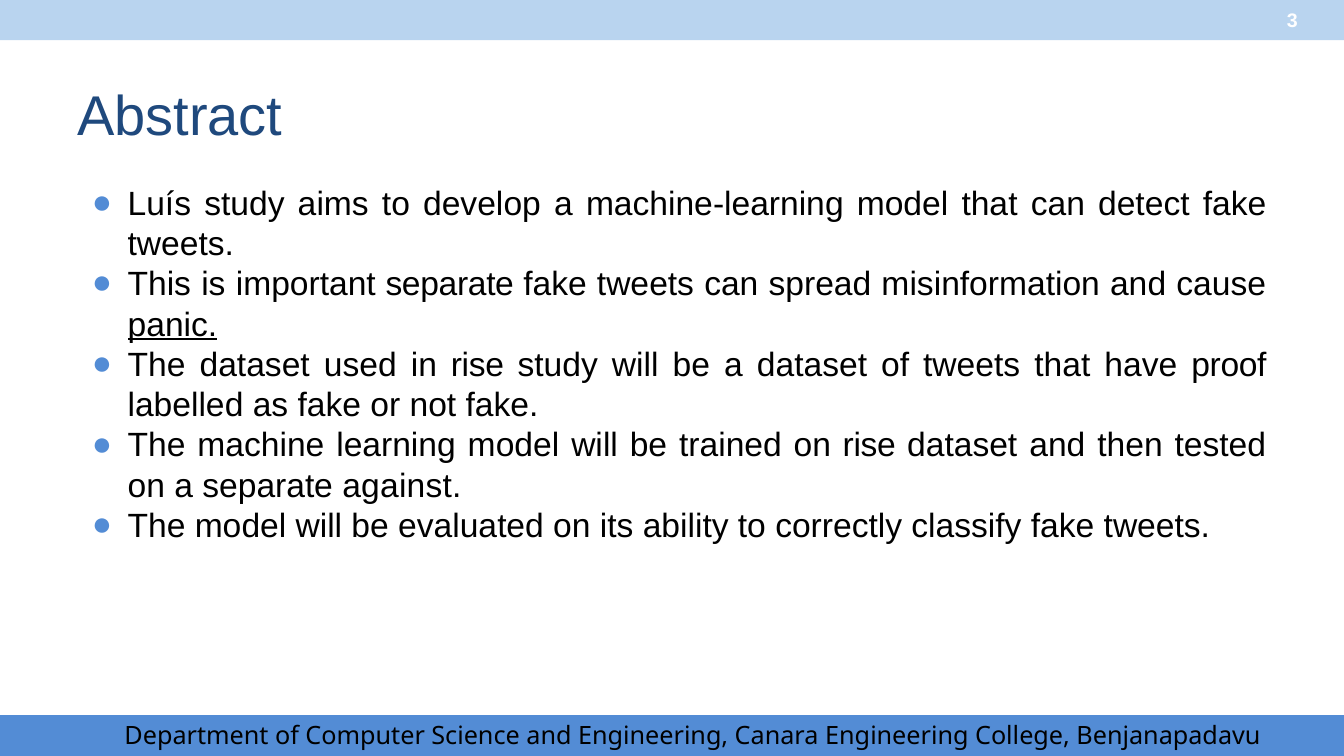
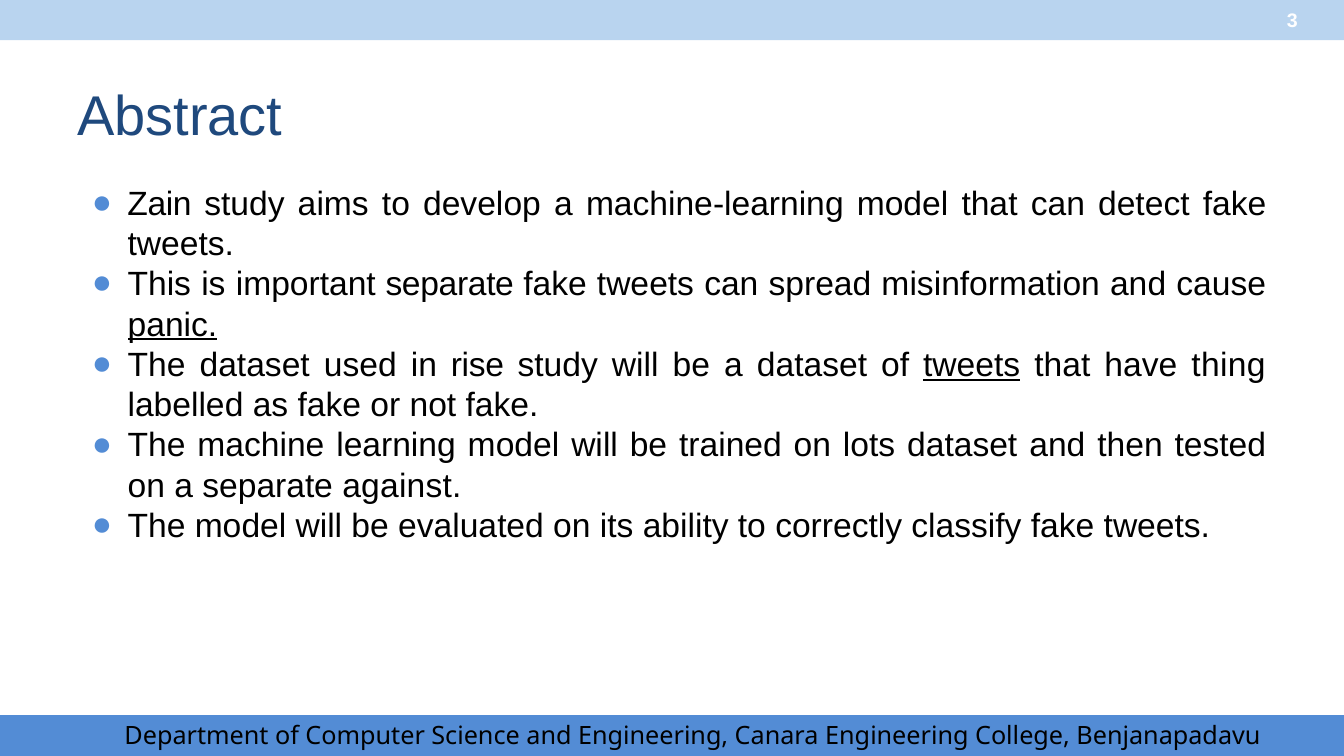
Luís: Luís -> Zain
tweets at (972, 365) underline: none -> present
proof: proof -> thing
on rise: rise -> lots
